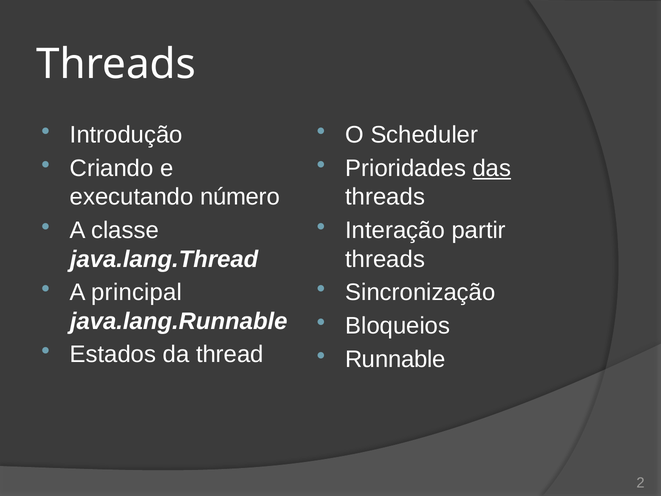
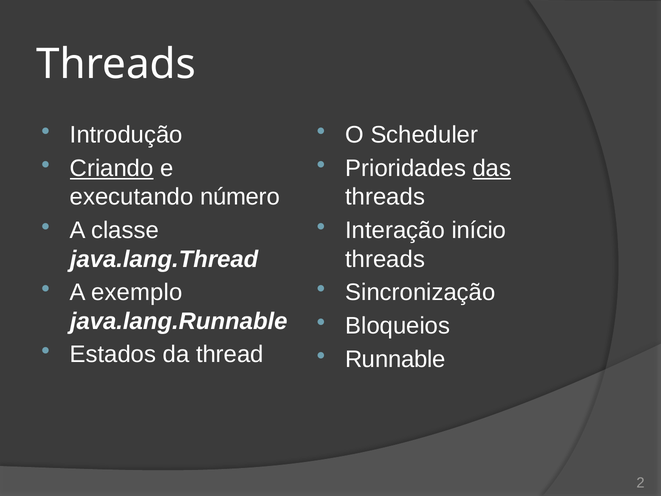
Criando underline: none -> present
partir: partir -> início
principal: principal -> exemplo
